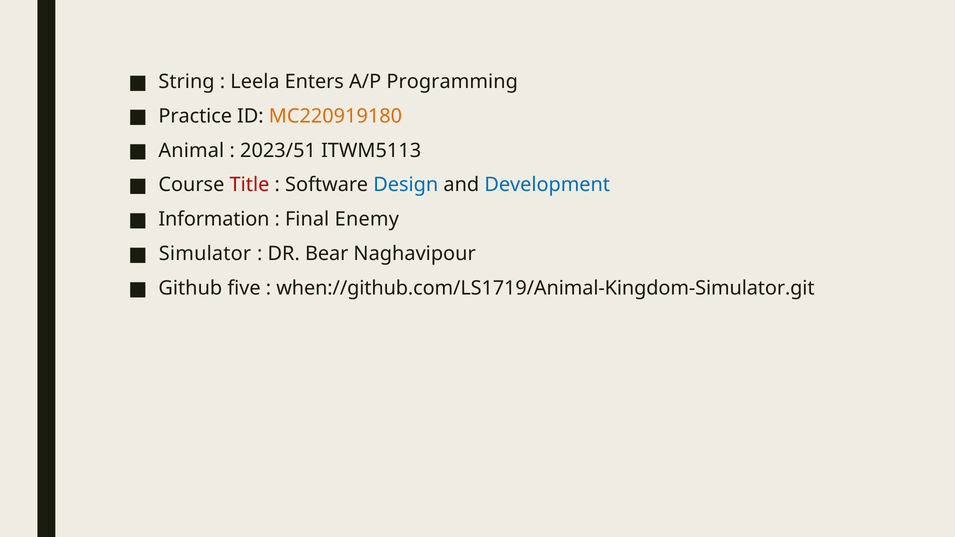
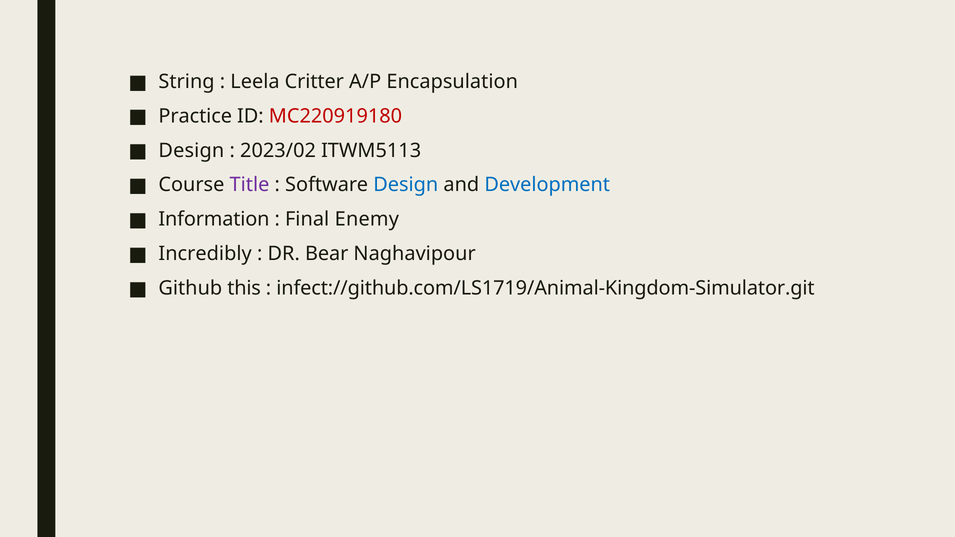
Enters: Enters -> Critter
Programming: Programming -> Encapsulation
MC220919180 colour: orange -> red
Animal at (191, 151): Animal -> Design
2023/51: 2023/51 -> 2023/02
Title colour: red -> purple
Simulator: Simulator -> Incredibly
five: five -> this
when://github.com/LS1719/Animal-Kingdom-Simulator.git: when://github.com/LS1719/Animal-Kingdom-Simulator.git -> infect://github.com/LS1719/Animal-Kingdom-Simulator.git
